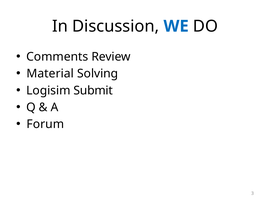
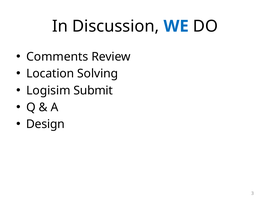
Material: Material -> Location
Forum: Forum -> Design
